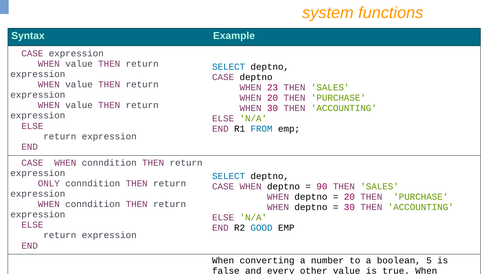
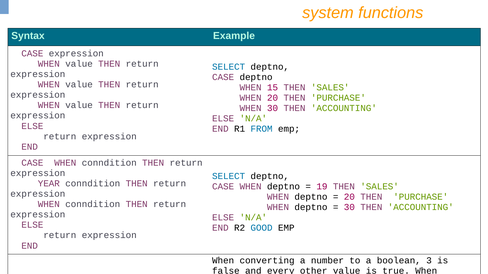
23: 23 -> 15
ONLY: ONLY -> YEAR
90: 90 -> 19
5: 5 -> 3
